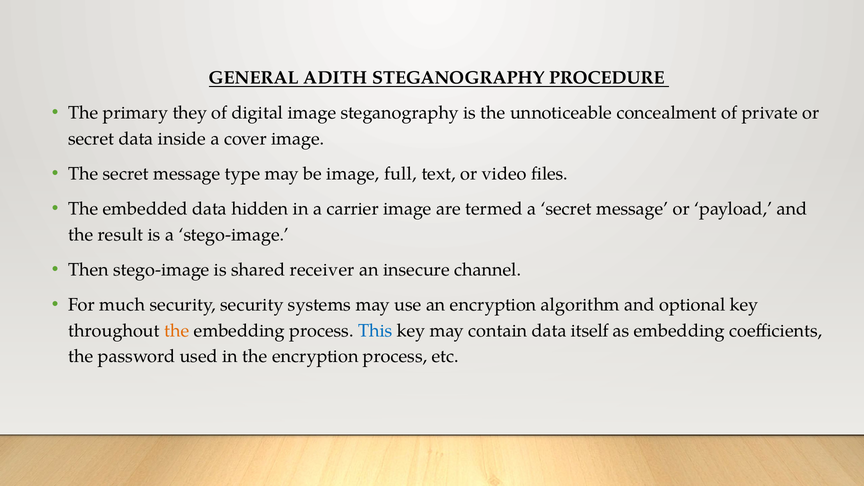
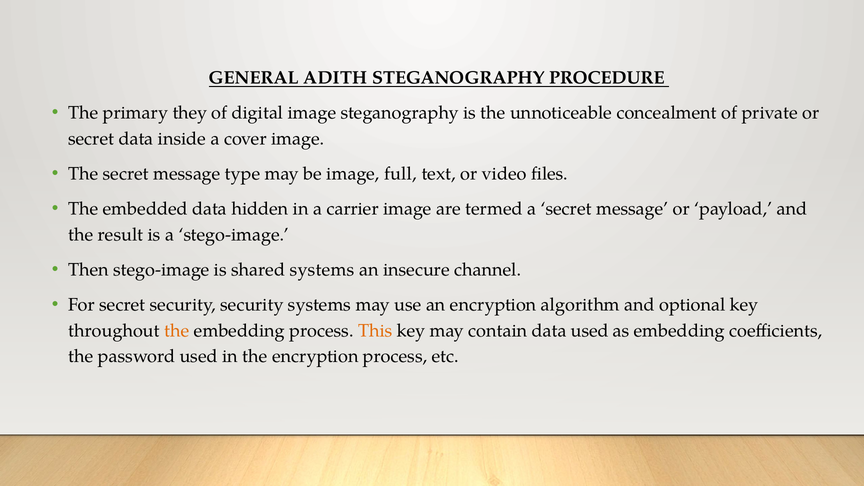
shared receiver: receiver -> systems
For much: much -> secret
This colour: blue -> orange
data itself: itself -> used
